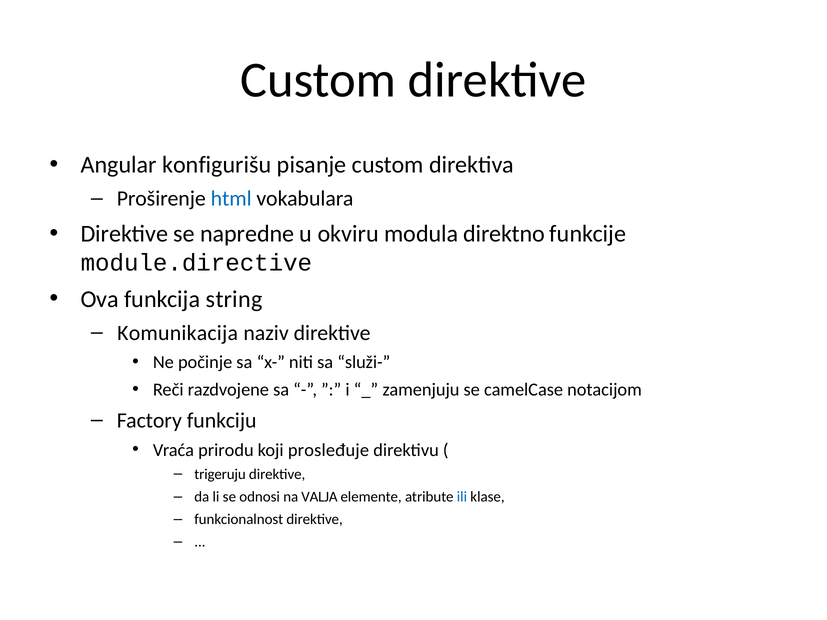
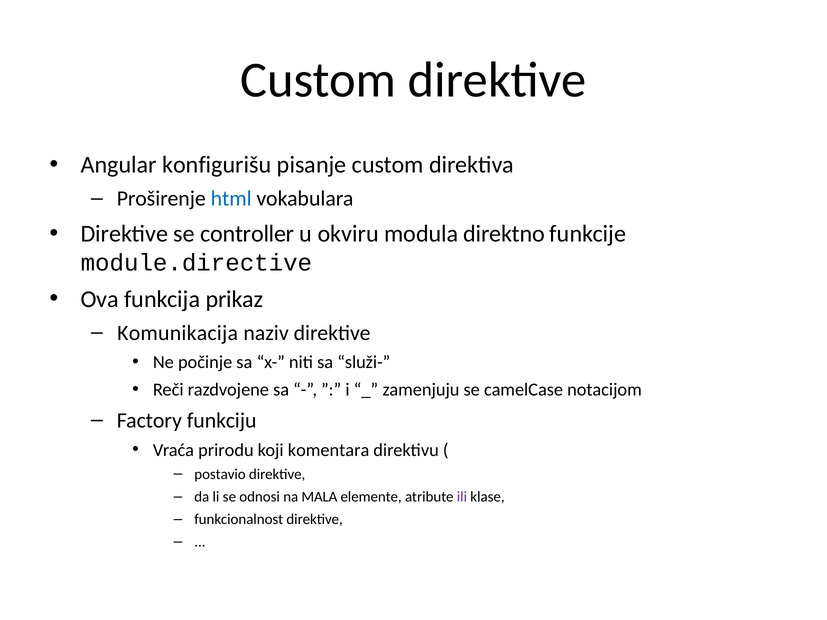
napredne: napredne -> controller
string: string -> prikaz
prosleđuje: prosleđuje -> komentara
trigeruju: trigeruju -> postavio
VALJA: VALJA -> MALA
ili colour: blue -> purple
